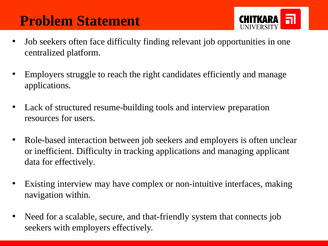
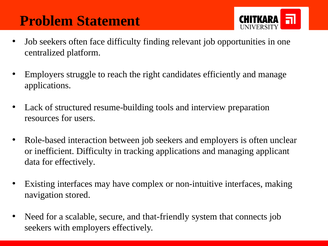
Existing interview: interview -> interfaces
within: within -> stored
